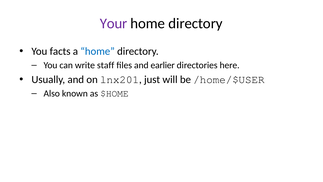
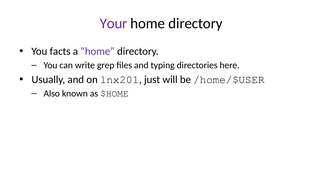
home at (98, 51) colour: blue -> purple
staff: staff -> grep
earlier: earlier -> typing
